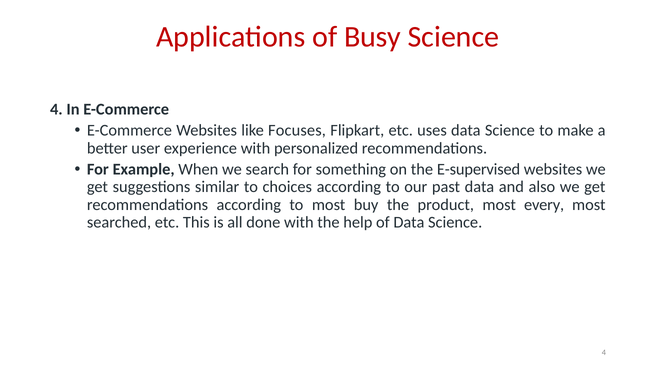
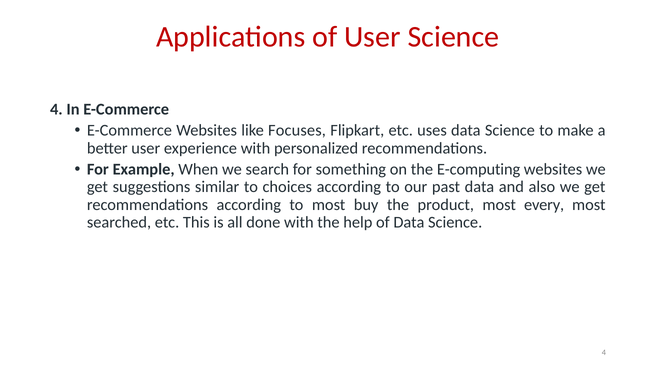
of Busy: Busy -> User
E-supervised: E-supervised -> E-computing
